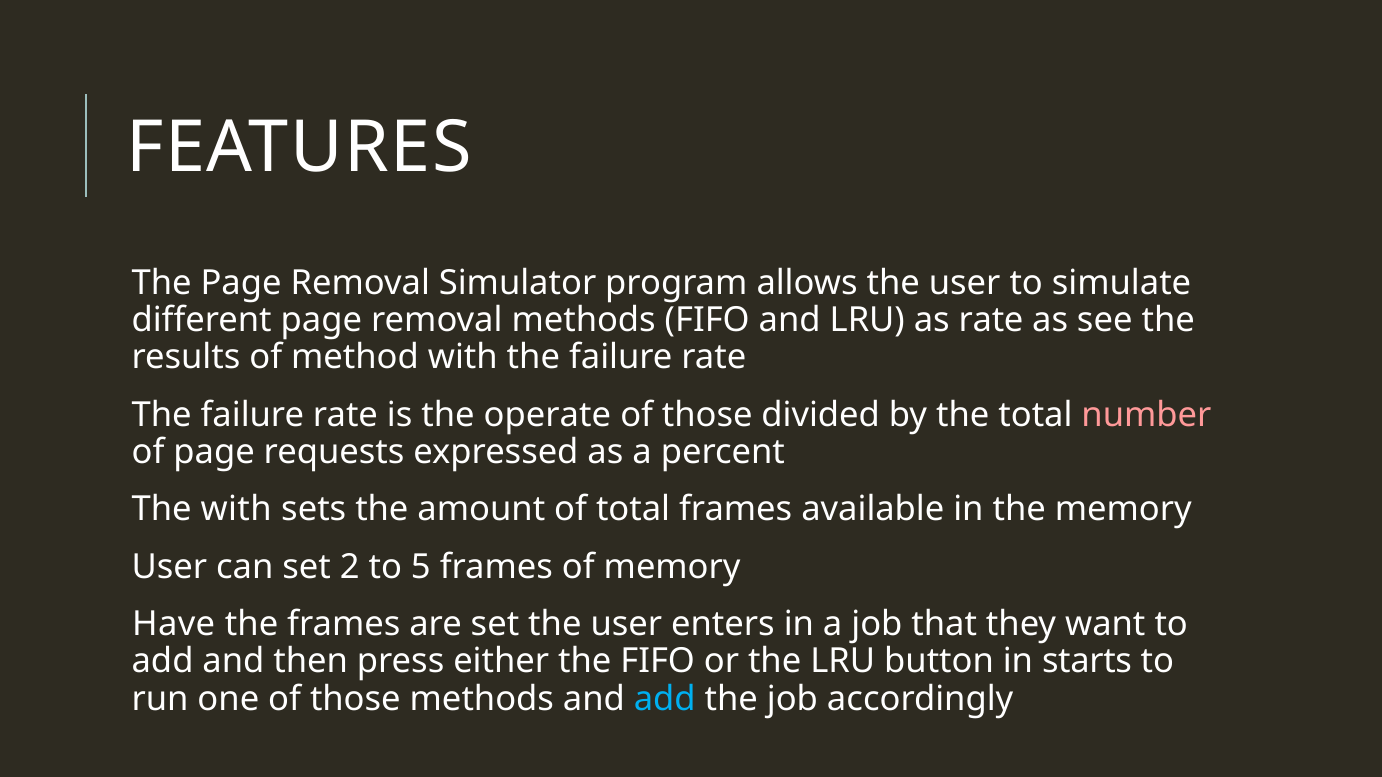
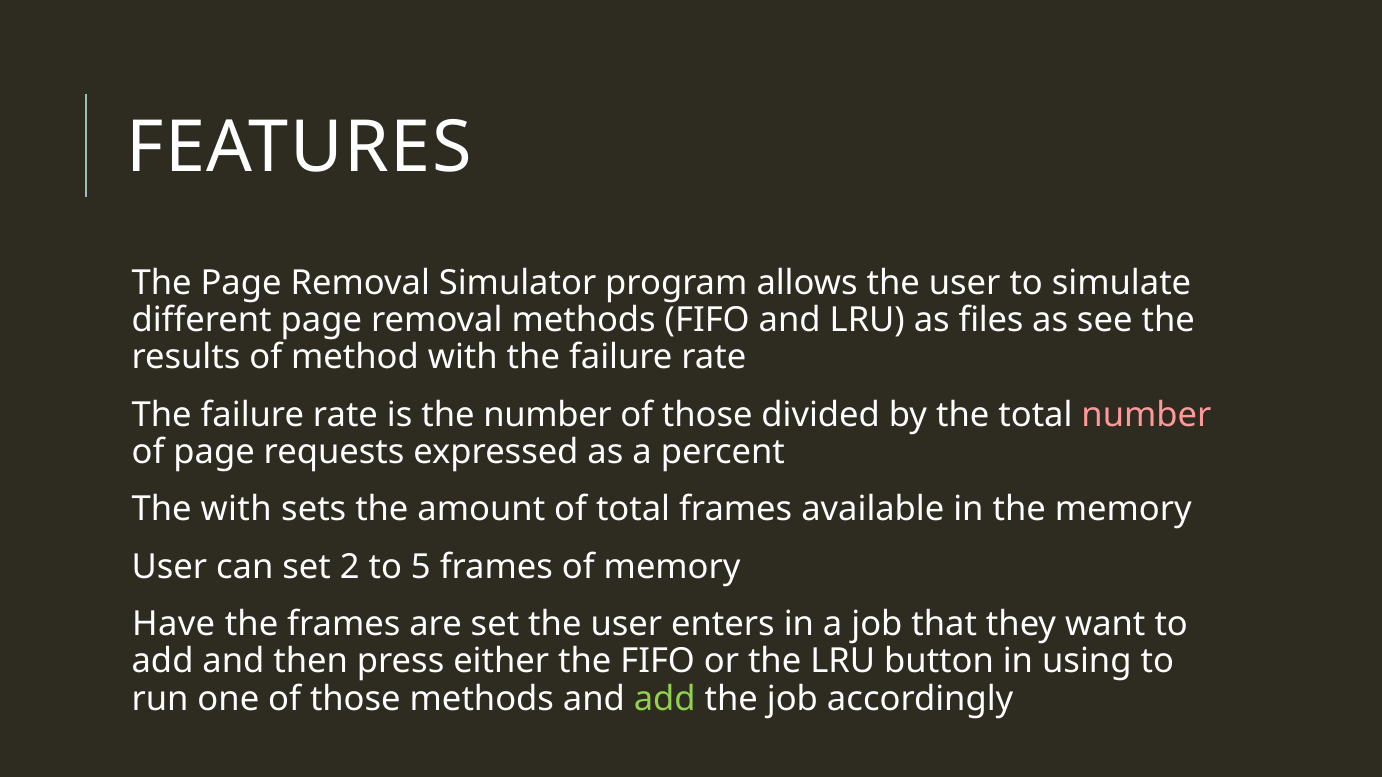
as rate: rate -> files
the operate: operate -> number
starts: starts -> using
add at (665, 699) colour: light blue -> light green
